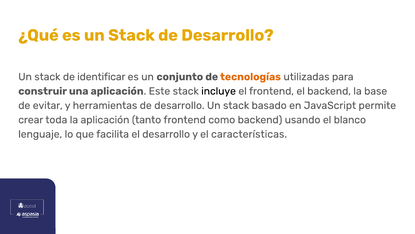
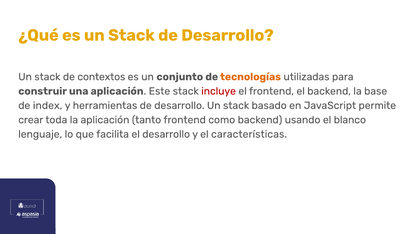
identificar: identificar -> contextos
incluye colour: black -> red
evitar: evitar -> index
